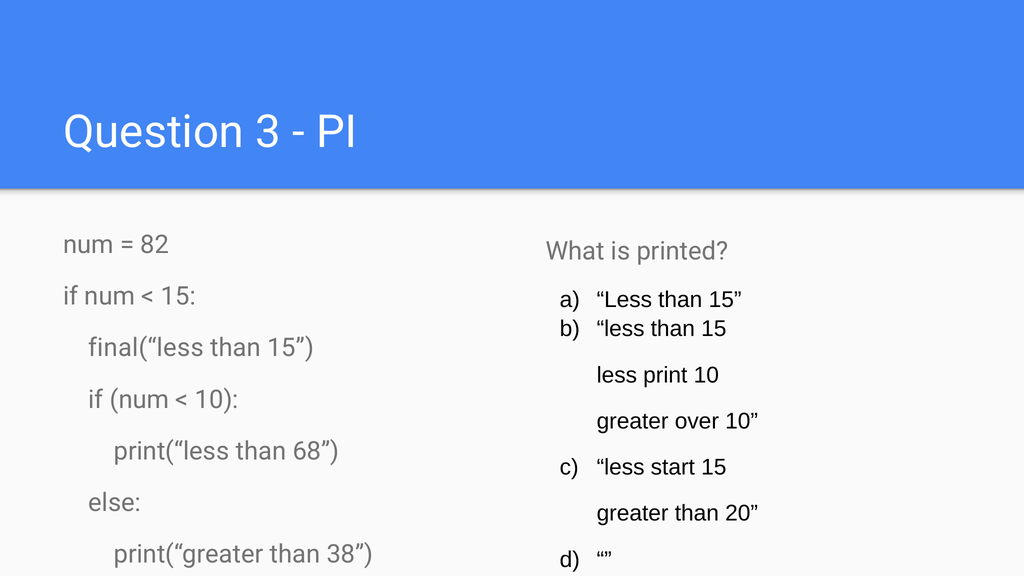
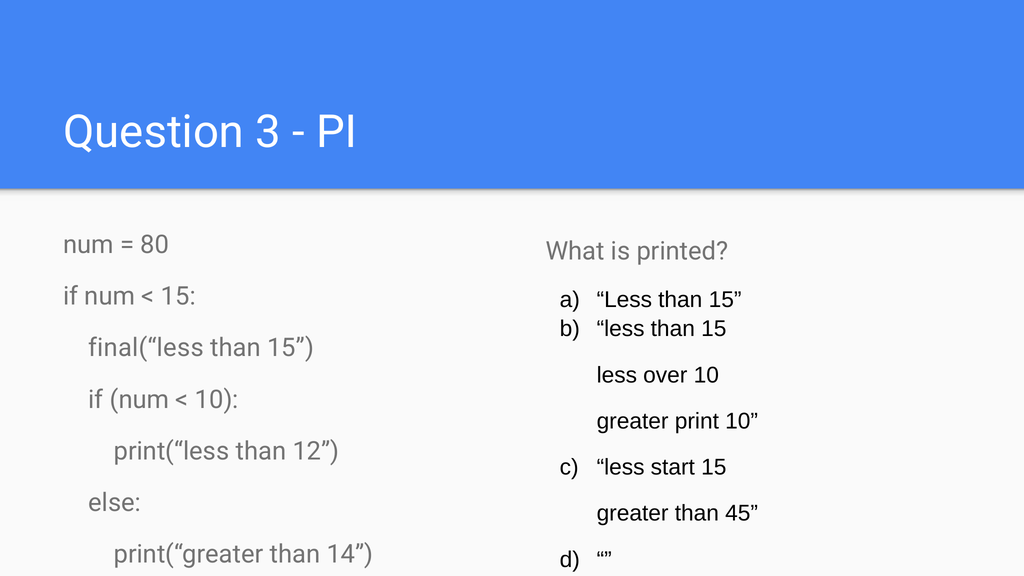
82: 82 -> 80
print: print -> over
over: over -> print
68: 68 -> 12
20: 20 -> 45
38: 38 -> 14
